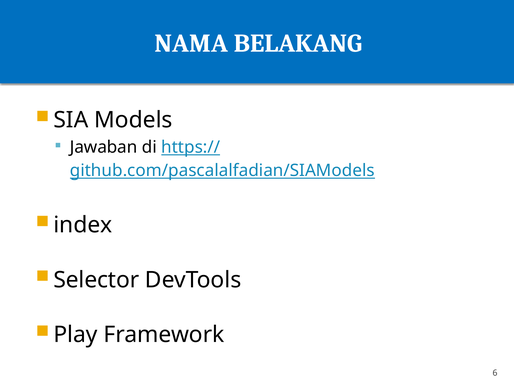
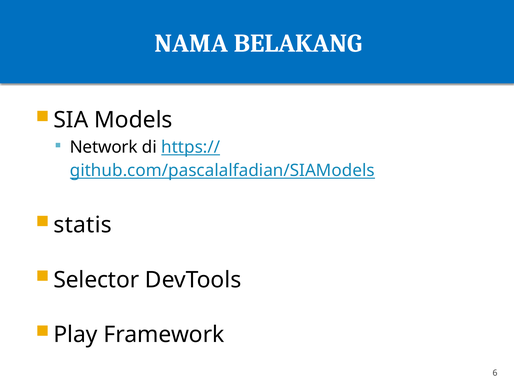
Jawaban: Jawaban -> Network
index: index -> statis
